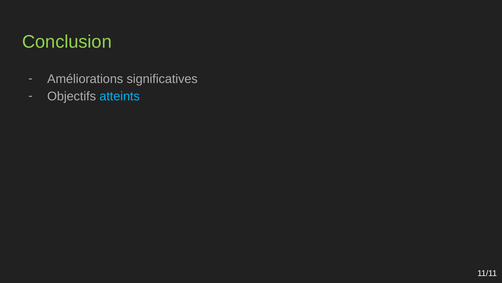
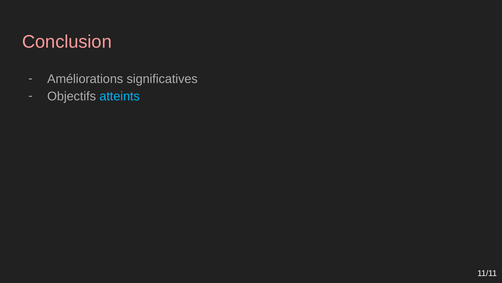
Conclusion colour: light green -> pink
